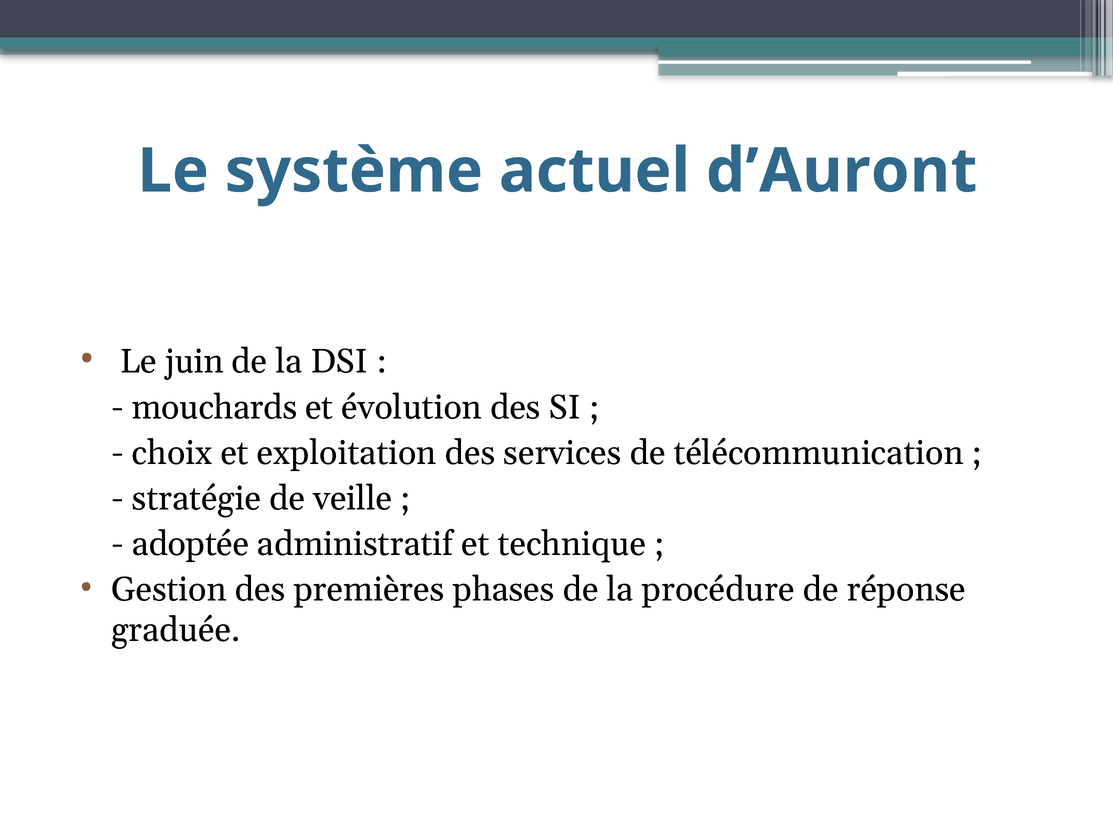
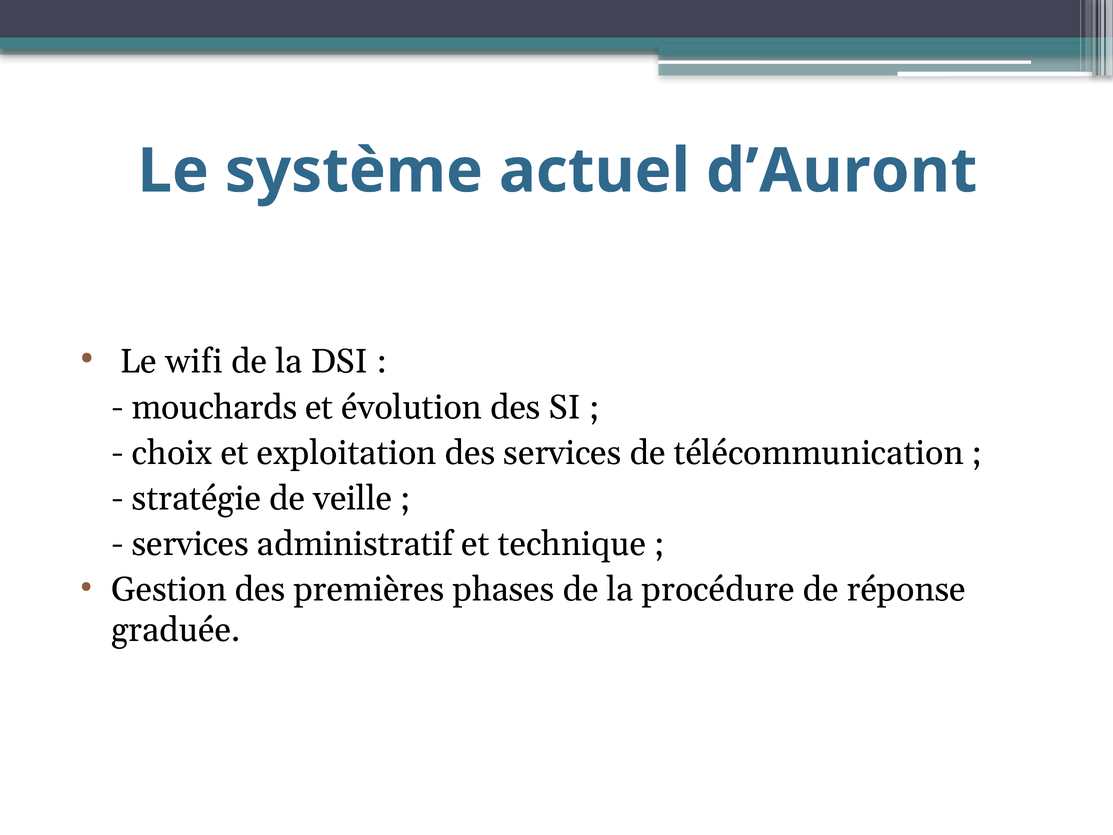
juin: juin -> wifi
adoptée at (190, 544): adoptée -> services
